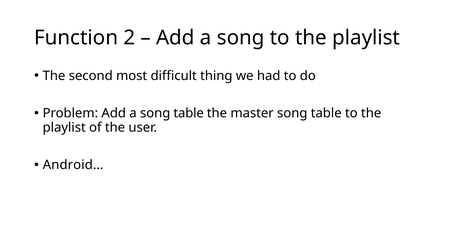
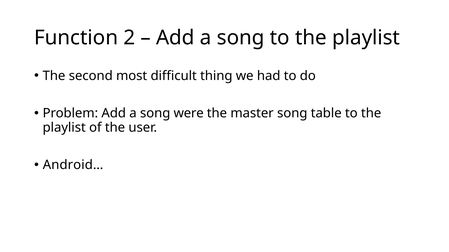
a song table: table -> were
